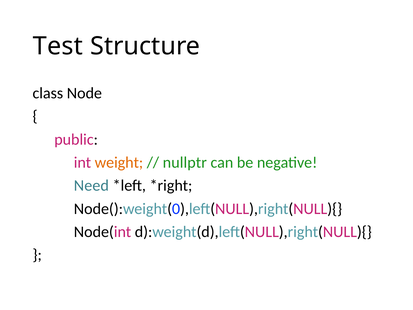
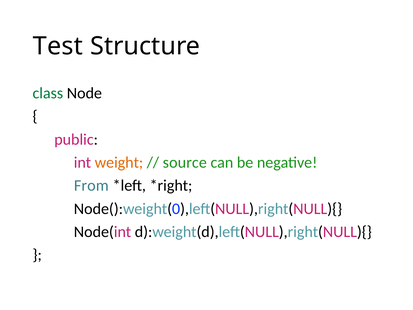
class colour: black -> green
nullptr: nullptr -> source
Need: Need -> From
